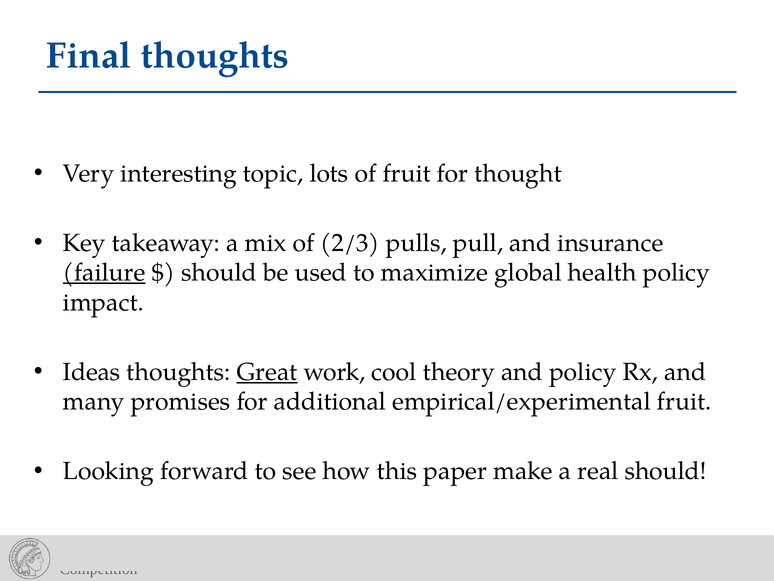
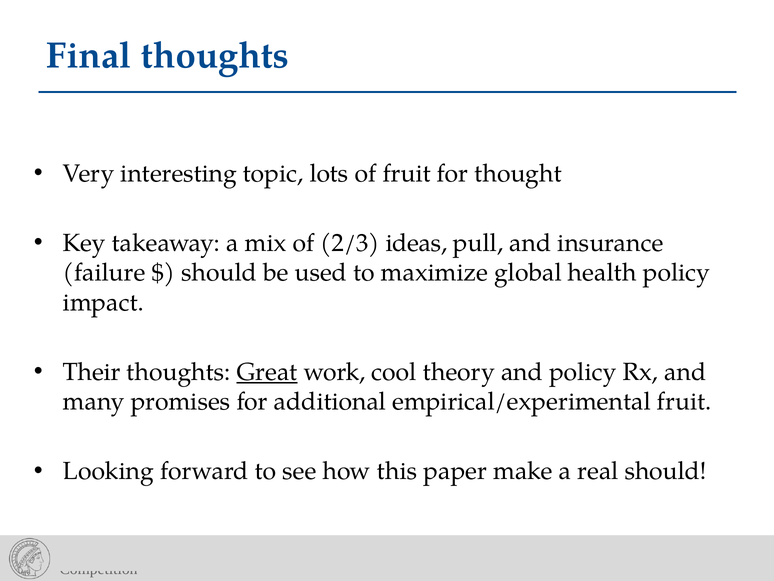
pulls: pulls -> ideas
failure underline: present -> none
Ideas: Ideas -> Their
